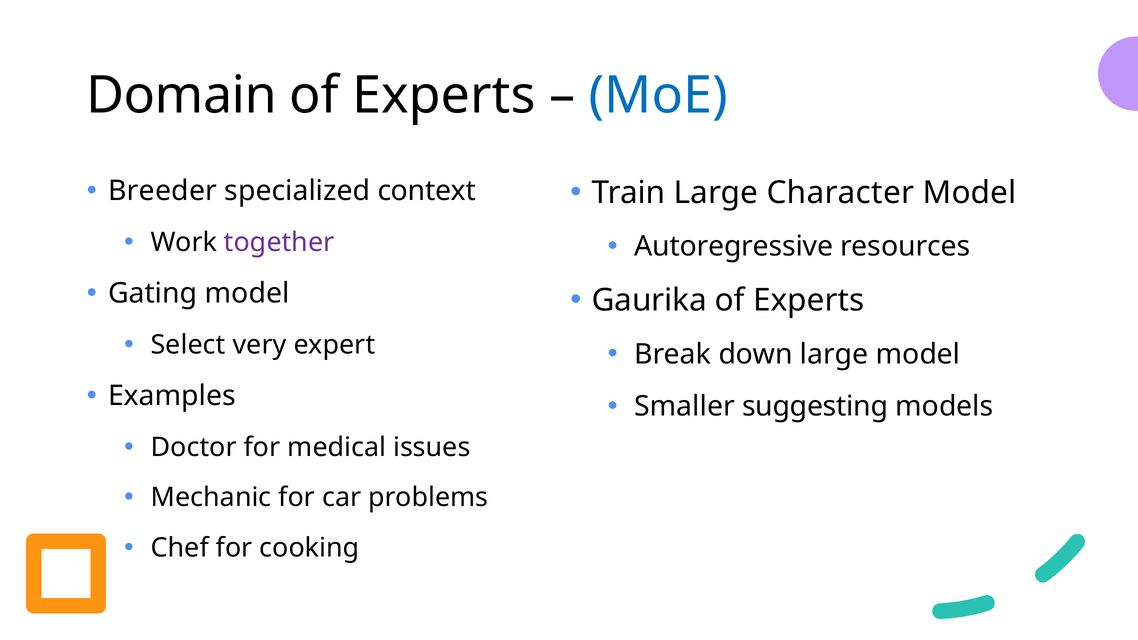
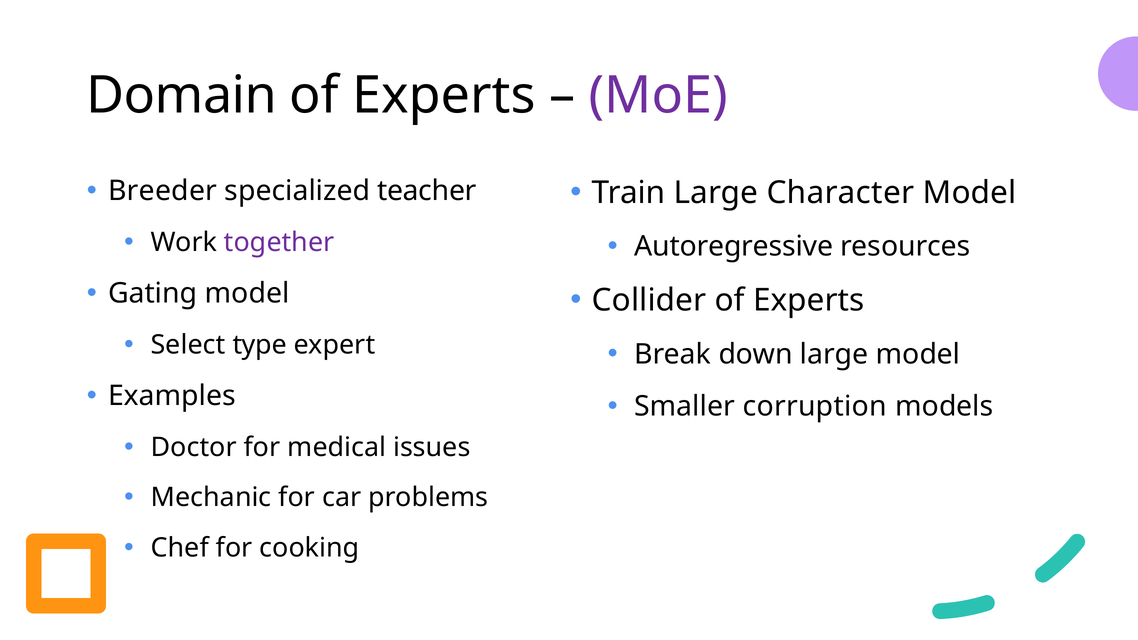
MoE colour: blue -> purple
context: context -> teacher
Gaurika: Gaurika -> Collider
very: very -> type
suggesting: suggesting -> corruption
